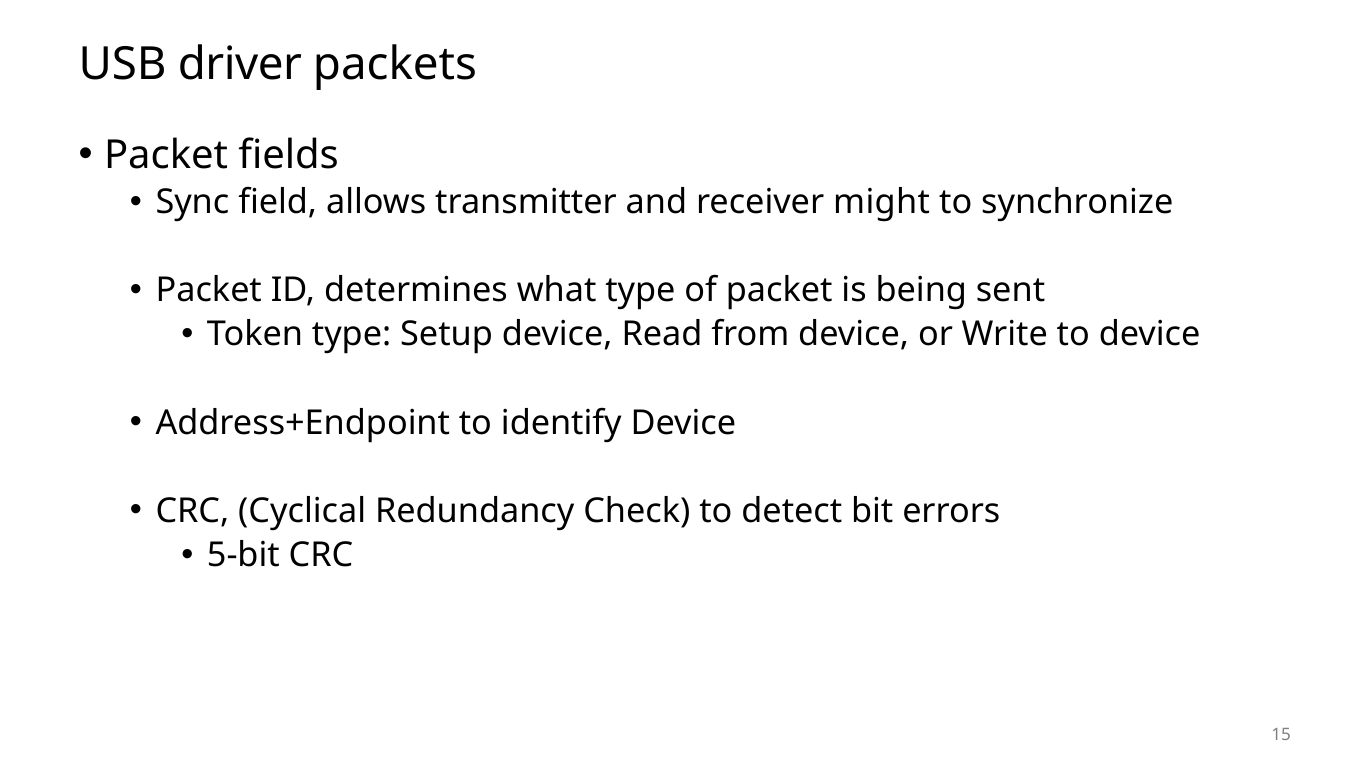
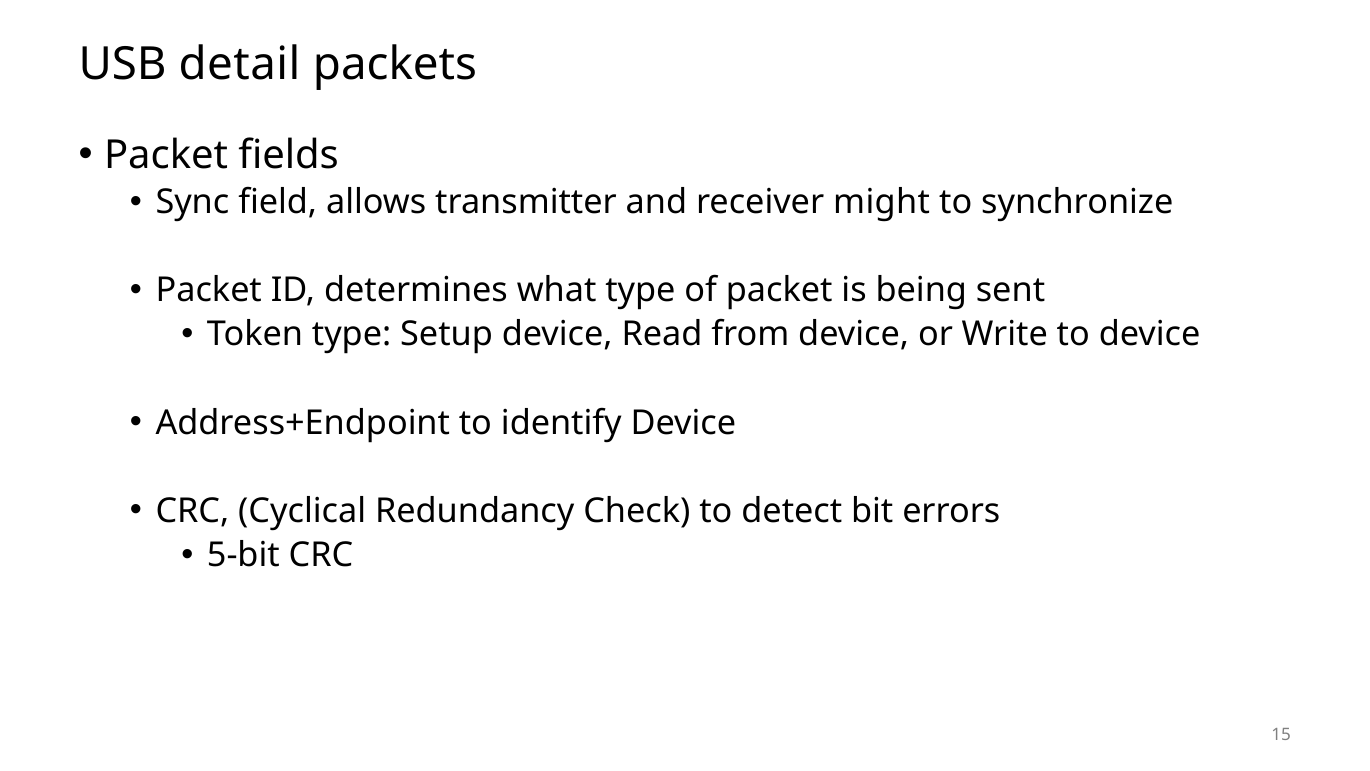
driver: driver -> detail
